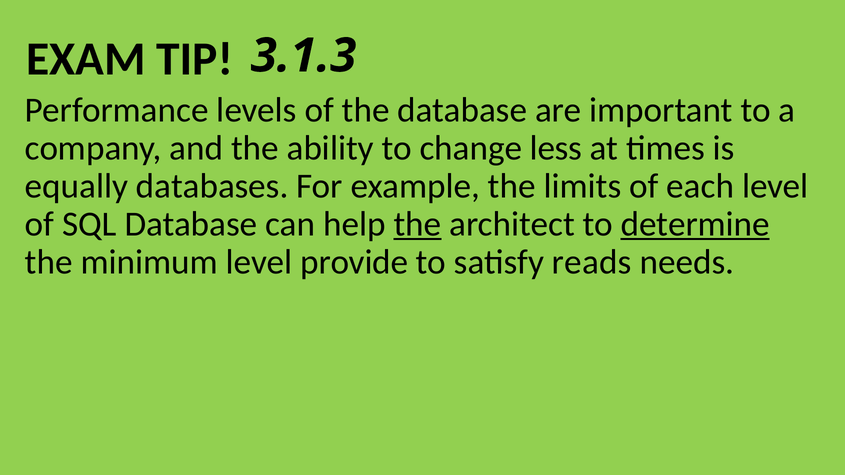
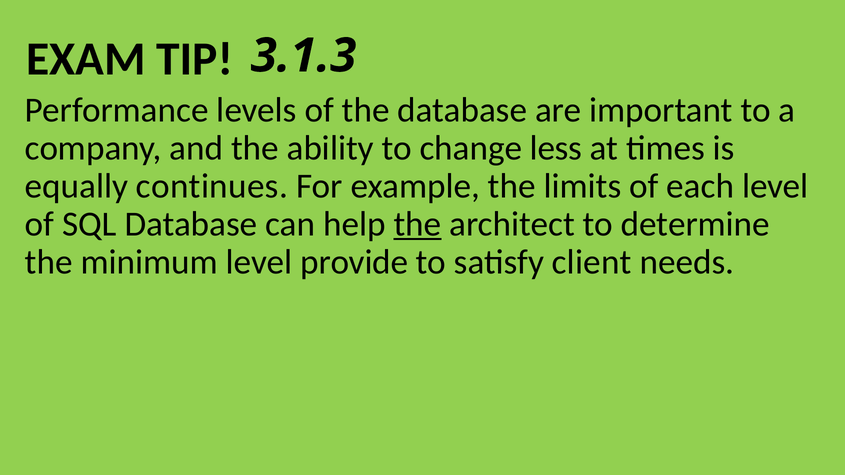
databases: databases -> continues
determine underline: present -> none
reads: reads -> client
